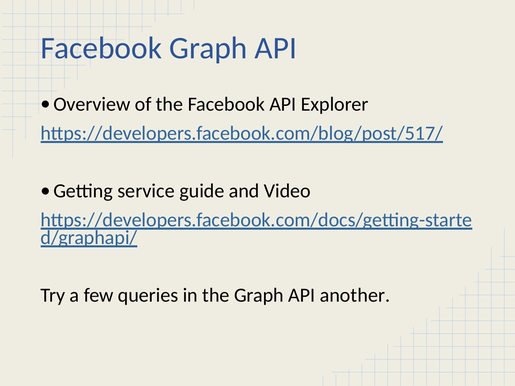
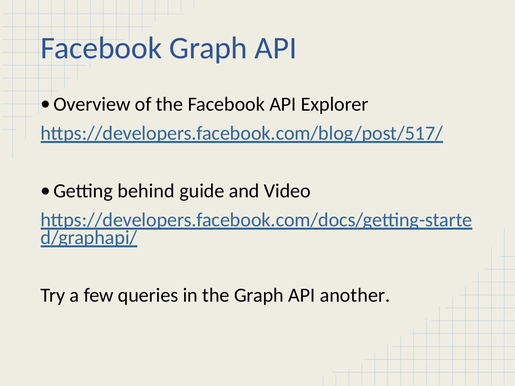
service: service -> behind
